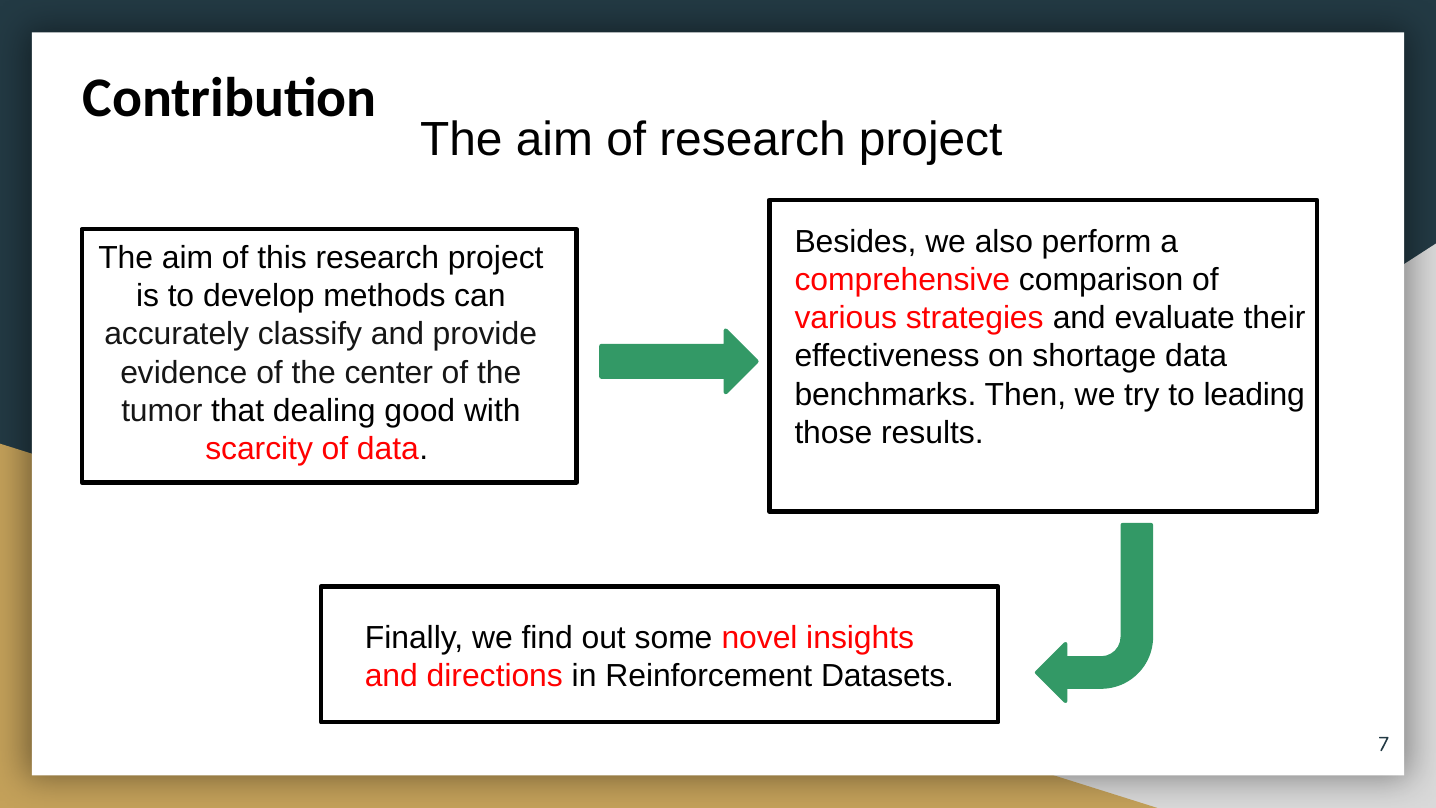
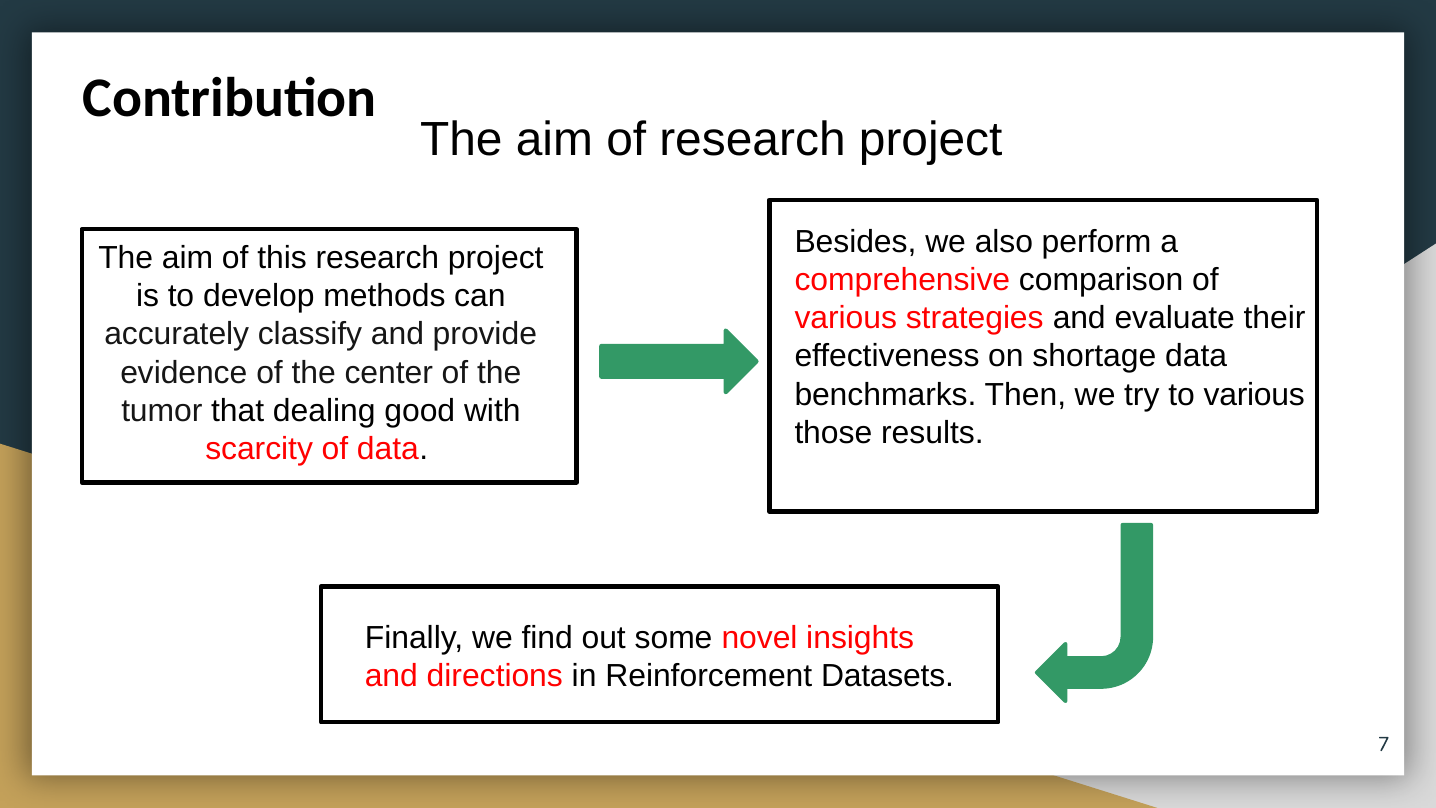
to leading: leading -> various
